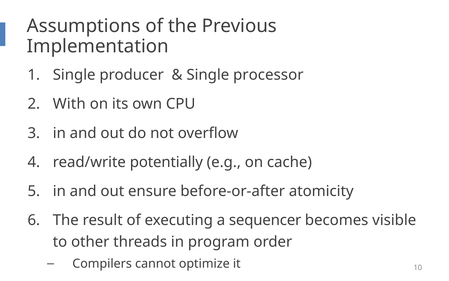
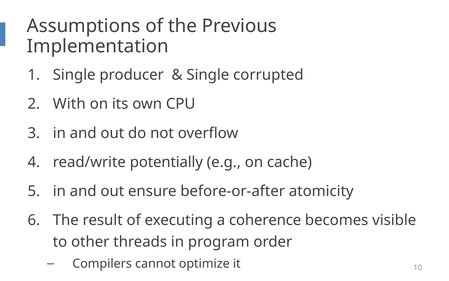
processor: processor -> corrupted
sequencer: sequencer -> coherence
